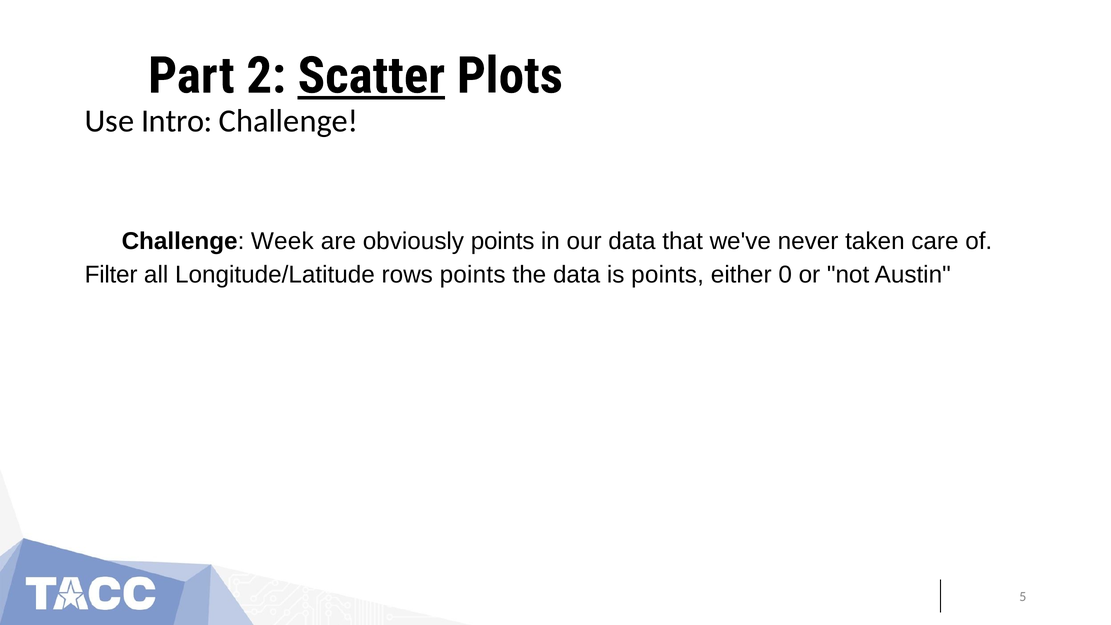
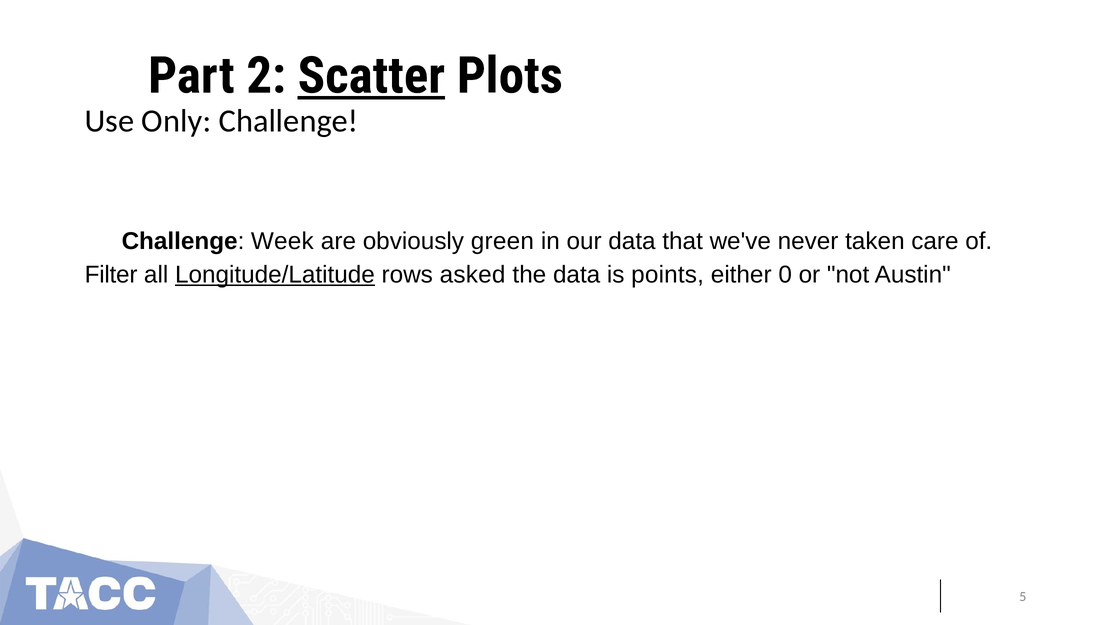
Intro: Intro -> Only
obviously points: points -> green
Longitude/Latitude underline: none -> present
rows points: points -> asked
